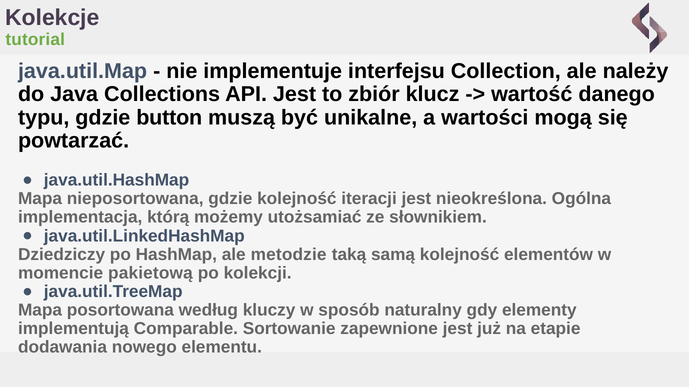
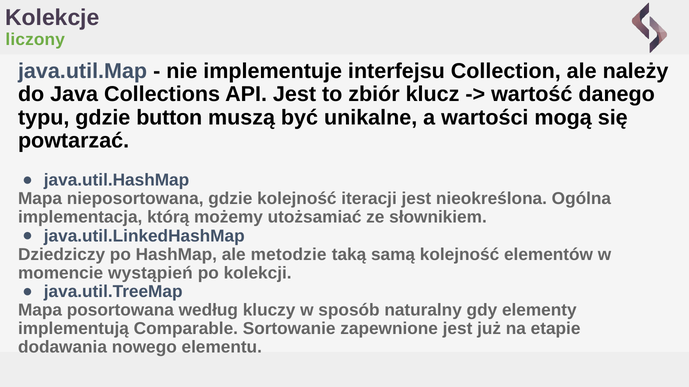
tutorial: tutorial -> liczony
pakietową: pakietową -> wystąpień
